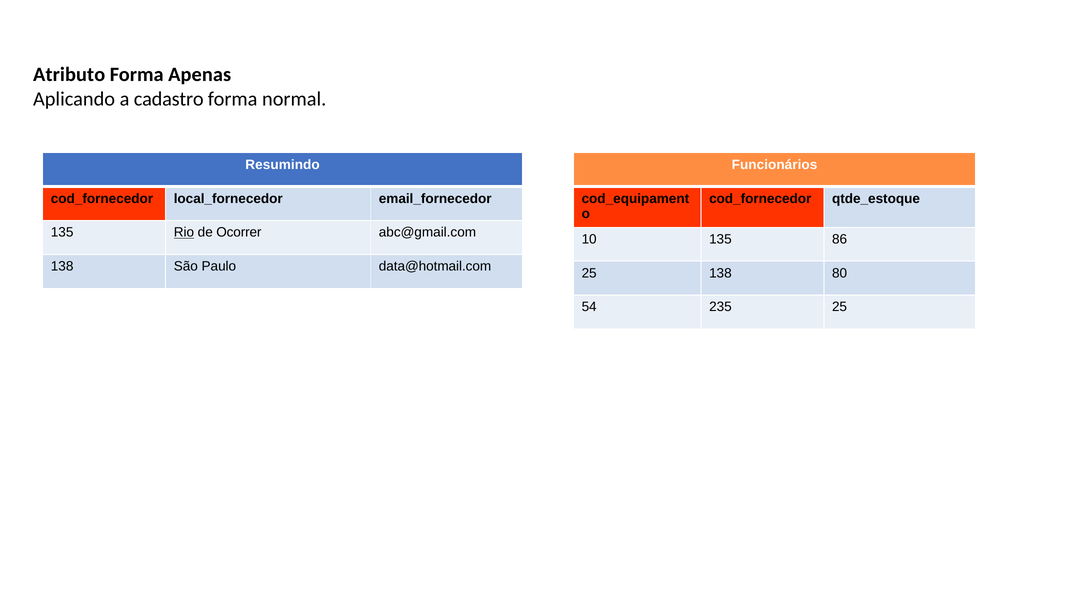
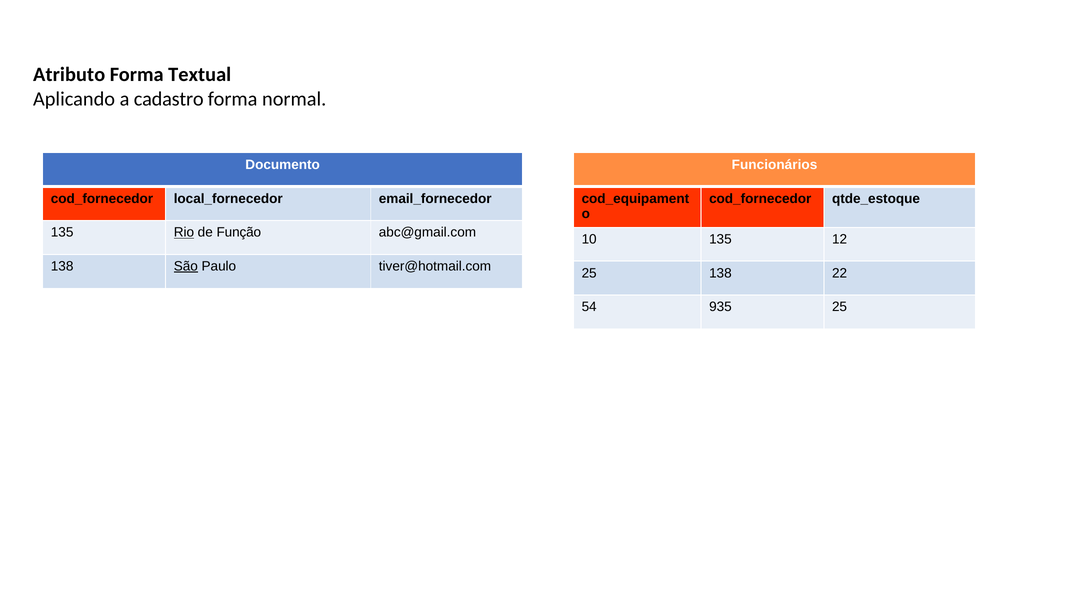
Apenas: Apenas -> Textual
Resumindo: Resumindo -> Documento
Ocorrer: Ocorrer -> Função
86: 86 -> 12
São underline: none -> present
data@hotmail.com: data@hotmail.com -> tiver@hotmail.com
80: 80 -> 22
235: 235 -> 935
